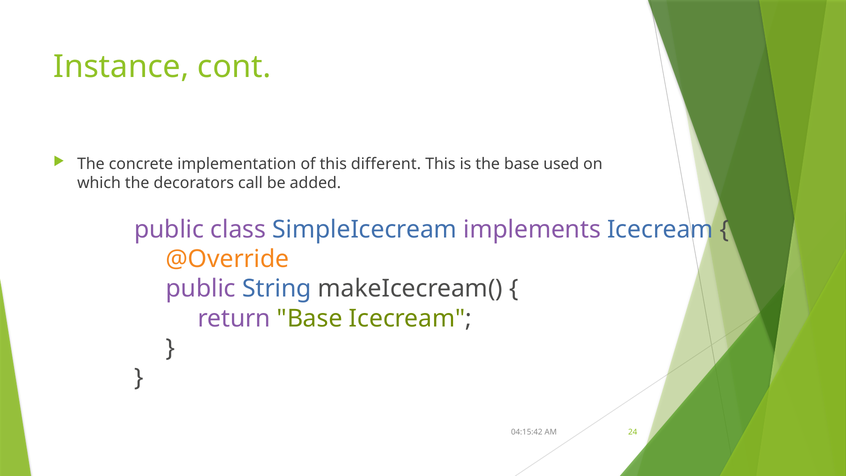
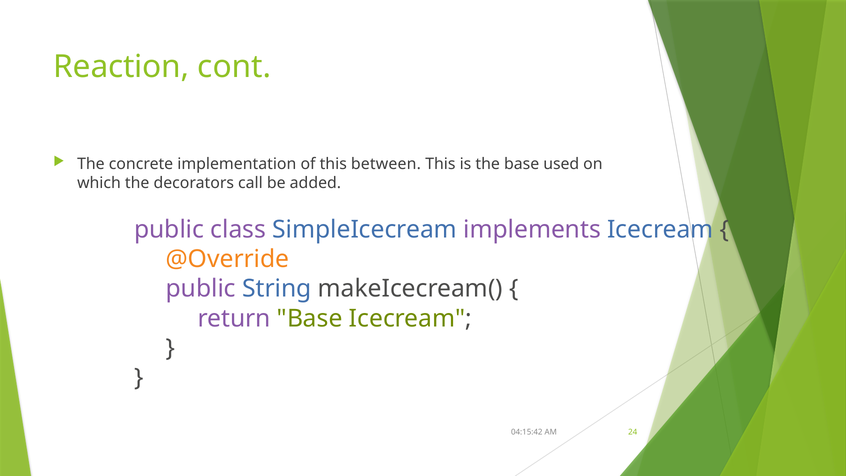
Instance: Instance -> Reaction
different: different -> between
